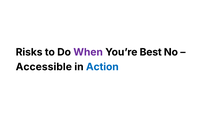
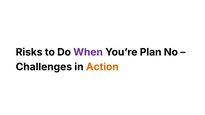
Best: Best -> Plan
Accessible: Accessible -> Challenges
Action colour: blue -> orange
